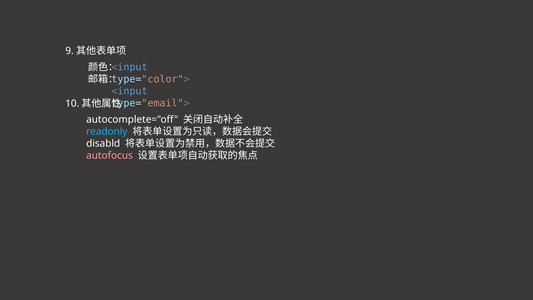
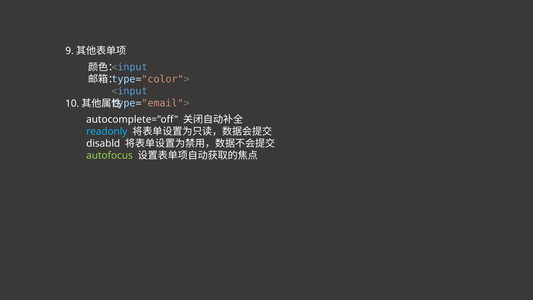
autofocus colour: pink -> light green
